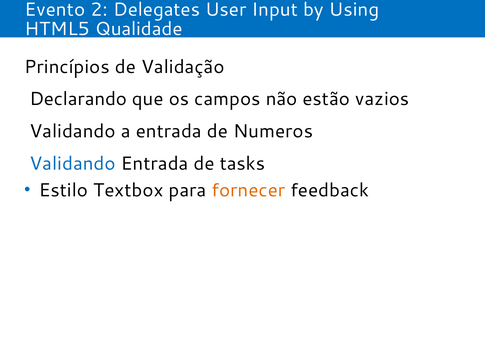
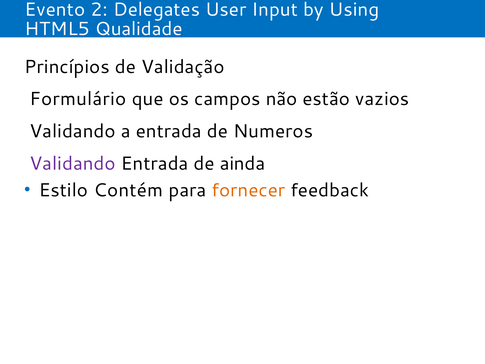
Declarando: Declarando -> Formulário
Validando at (73, 163) colour: blue -> purple
tasks: tasks -> ainda
Textbox: Textbox -> Contém
